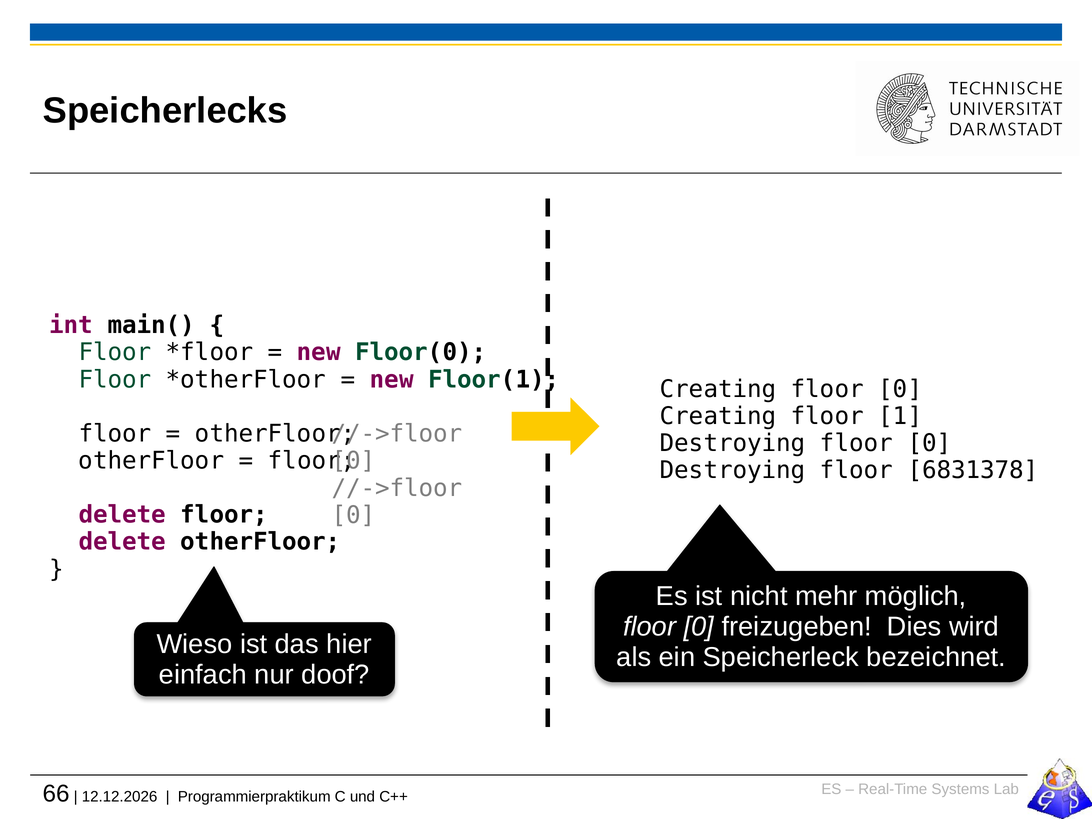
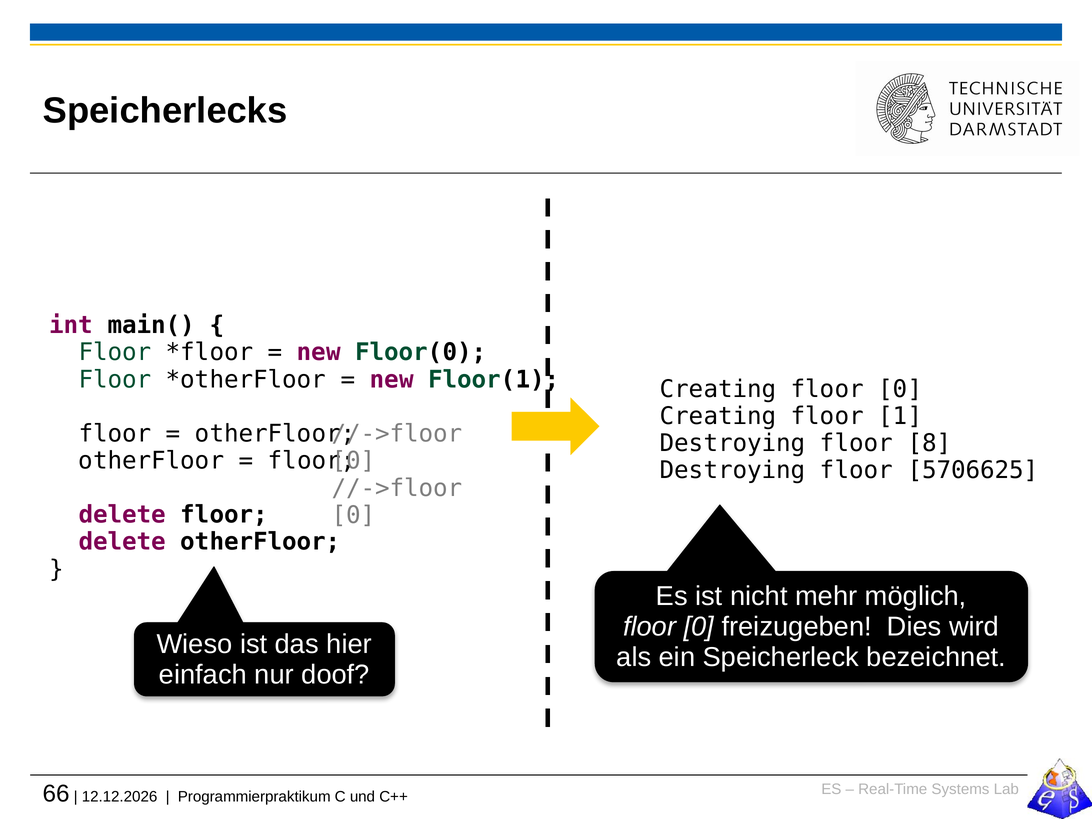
Destroying floor 0: 0 -> 8
6831378: 6831378 -> 5706625
